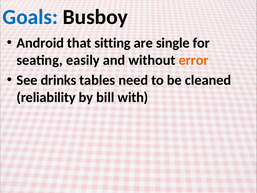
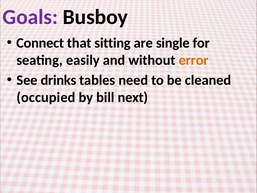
Goals colour: blue -> purple
Android: Android -> Connect
reliability: reliability -> occupied
with: with -> next
